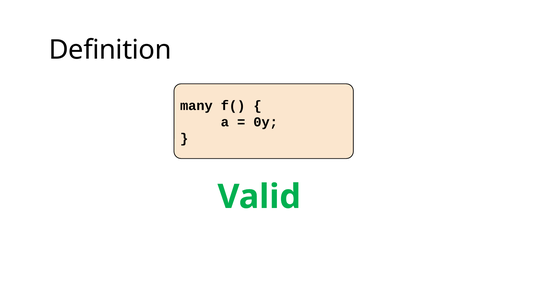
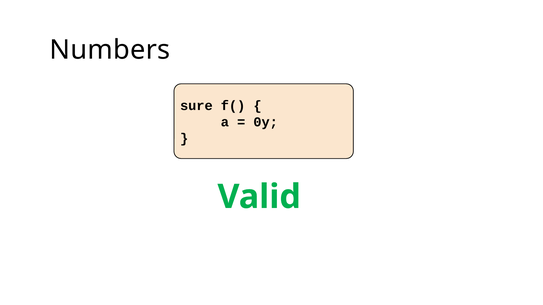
Definition: Definition -> Numbers
many: many -> sure
